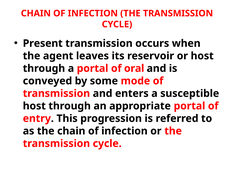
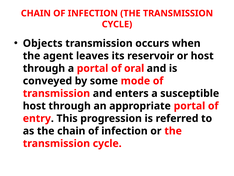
Present: Present -> Objects
